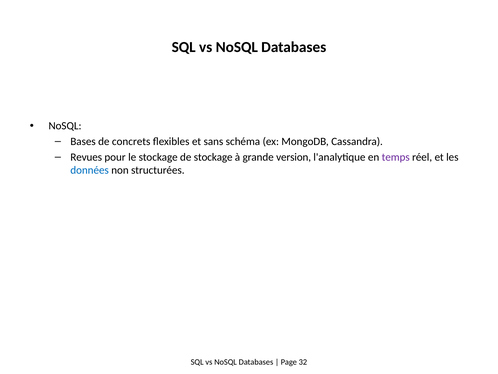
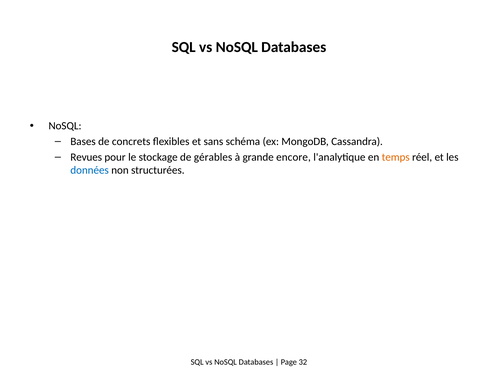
de stockage: stockage -> gérables
version: version -> encore
temps colour: purple -> orange
